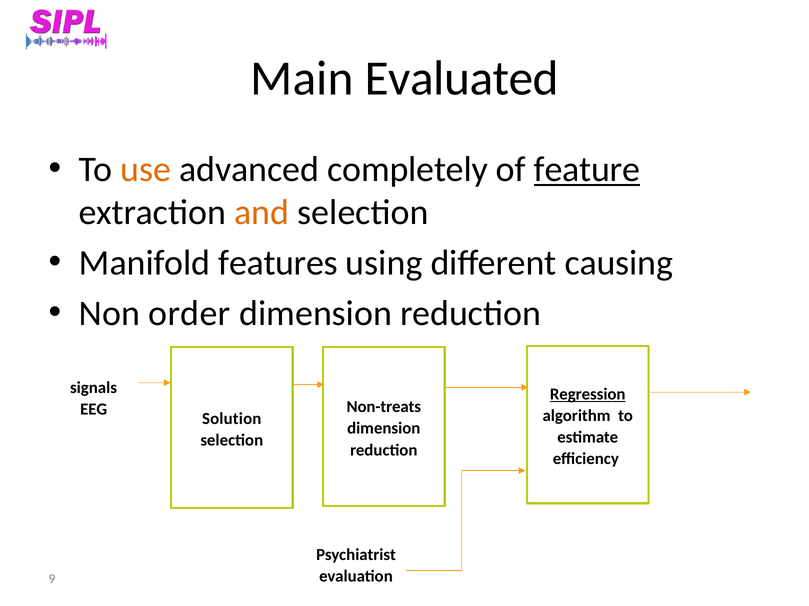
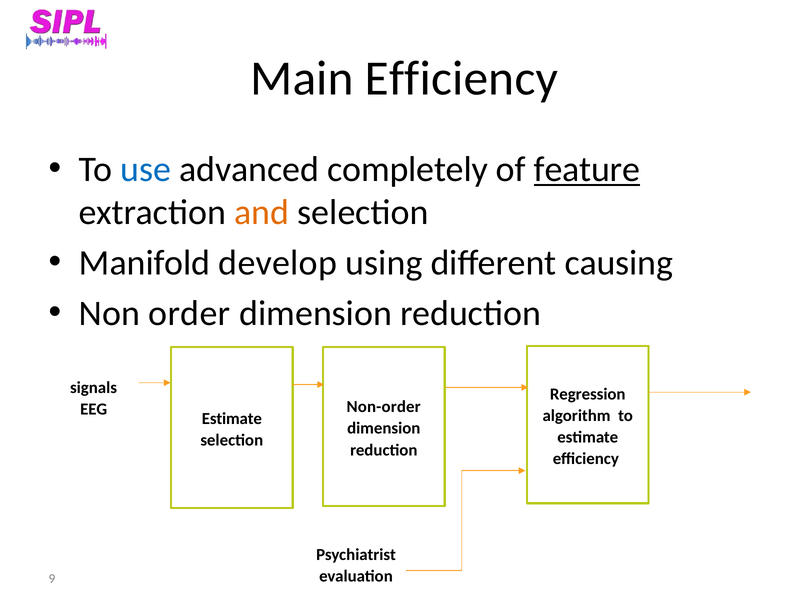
Main Evaluated: Evaluated -> Efficiency
use colour: orange -> blue
features: features -> develop
Regression underline: present -> none
Non-treats: Non-treats -> Non-order
Solution at (232, 419): Solution -> Estimate
